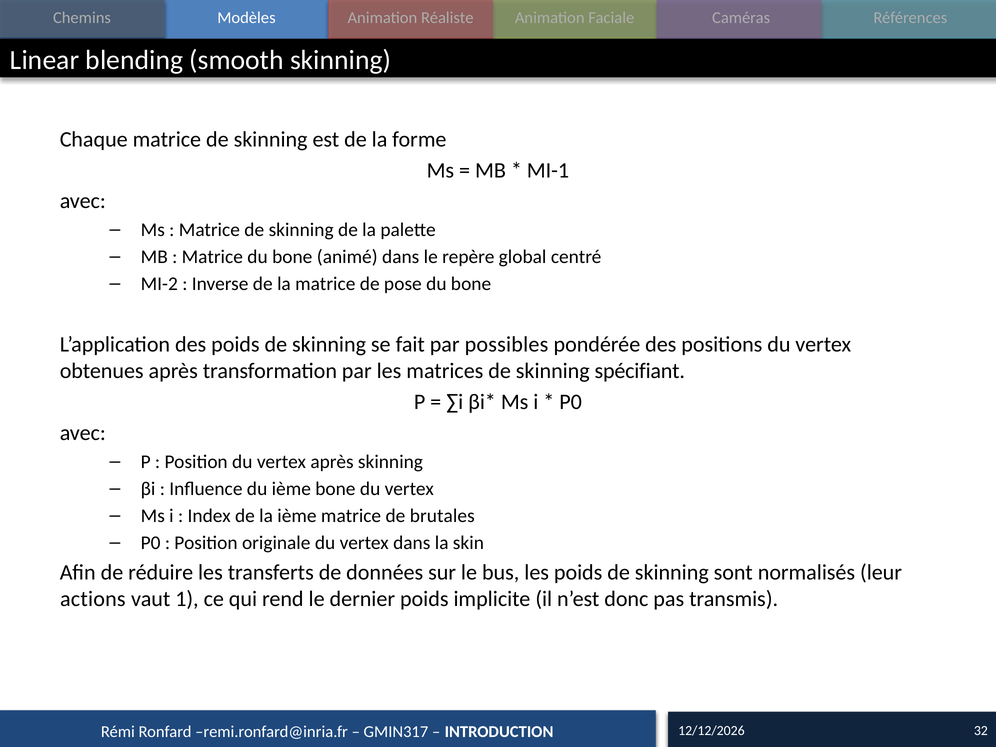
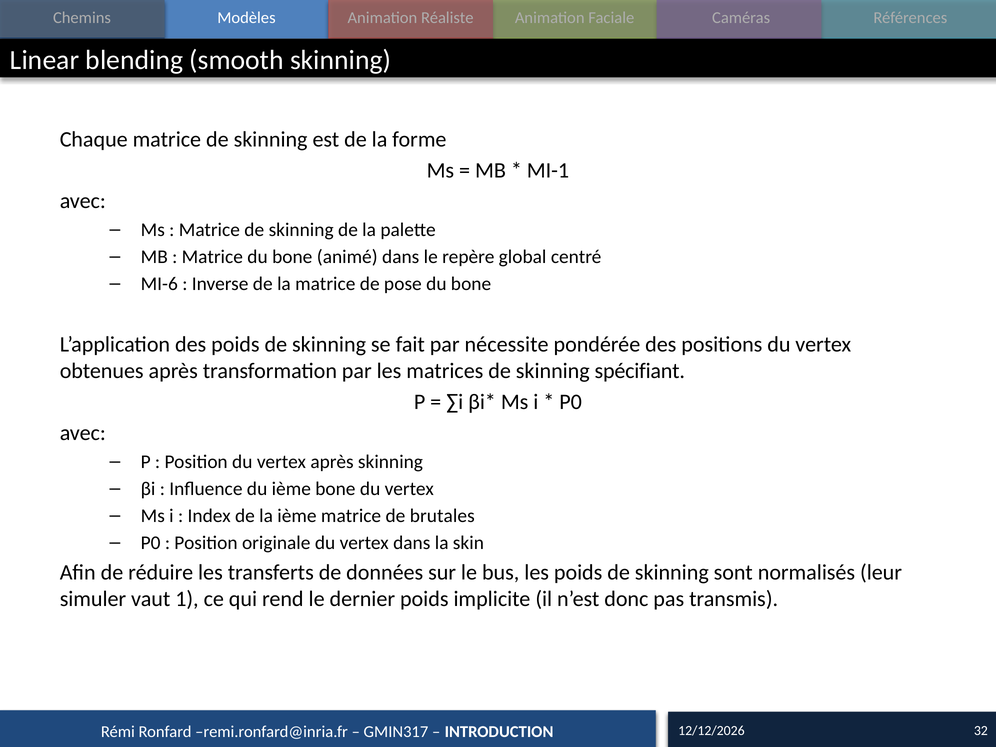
MI-2: MI-2 -> MI-6
possibles: possibles -> nécessite
actions: actions -> simuler
